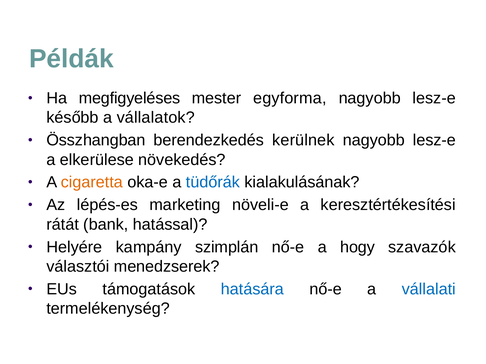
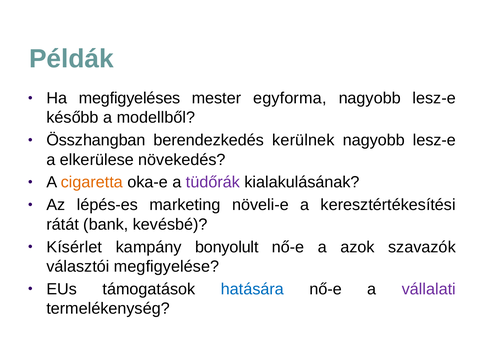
vállalatok: vállalatok -> modellből
tüdőrák colour: blue -> purple
hatással: hatással -> kevésbé
Helyére: Helyére -> Kísérlet
szimplán: szimplán -> bonyolult
hogy: hogy -> azok
menedzserek: menedzserek -> megfigyelése
vállalati colour: blue -> purple
